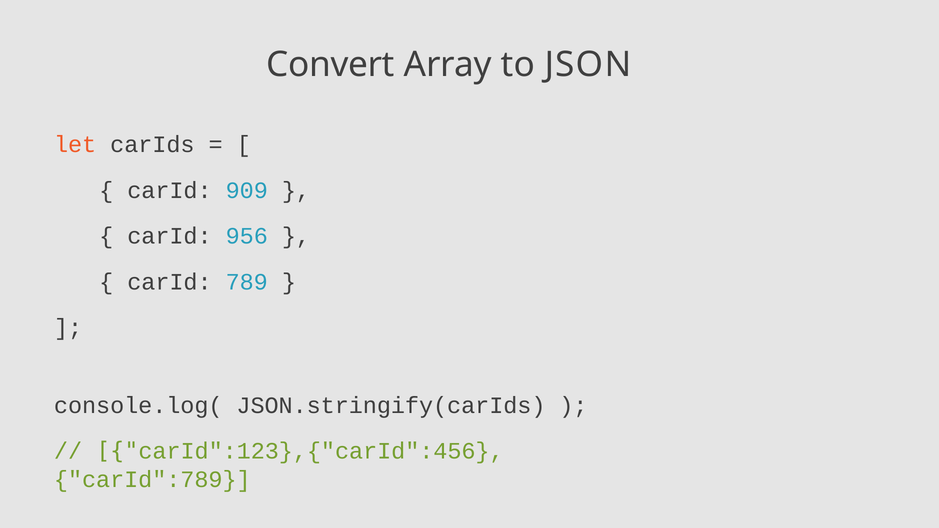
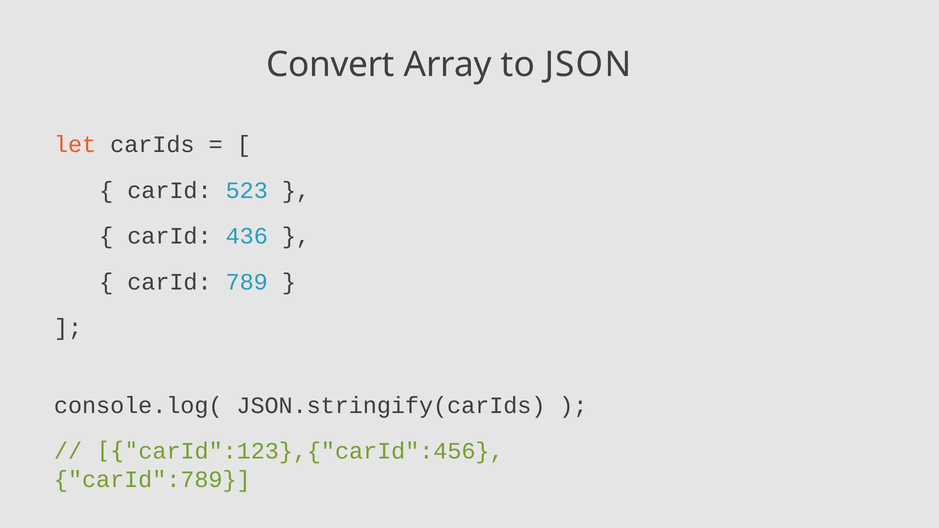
909: 909 -> 523
956: 956 -> 436
